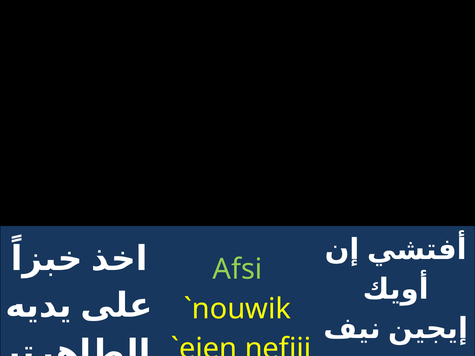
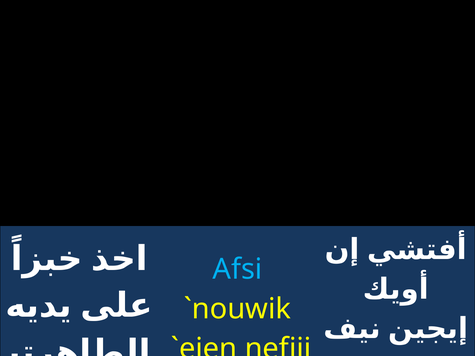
Afsi colour: light green -> light blue
